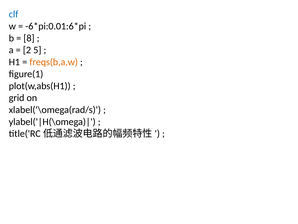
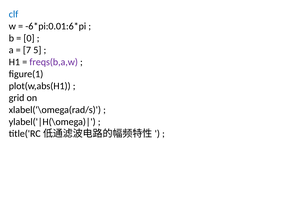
8: 8 -> 0
2: 2 -> 7
freqs(b,a,w colour: orange -> purple
